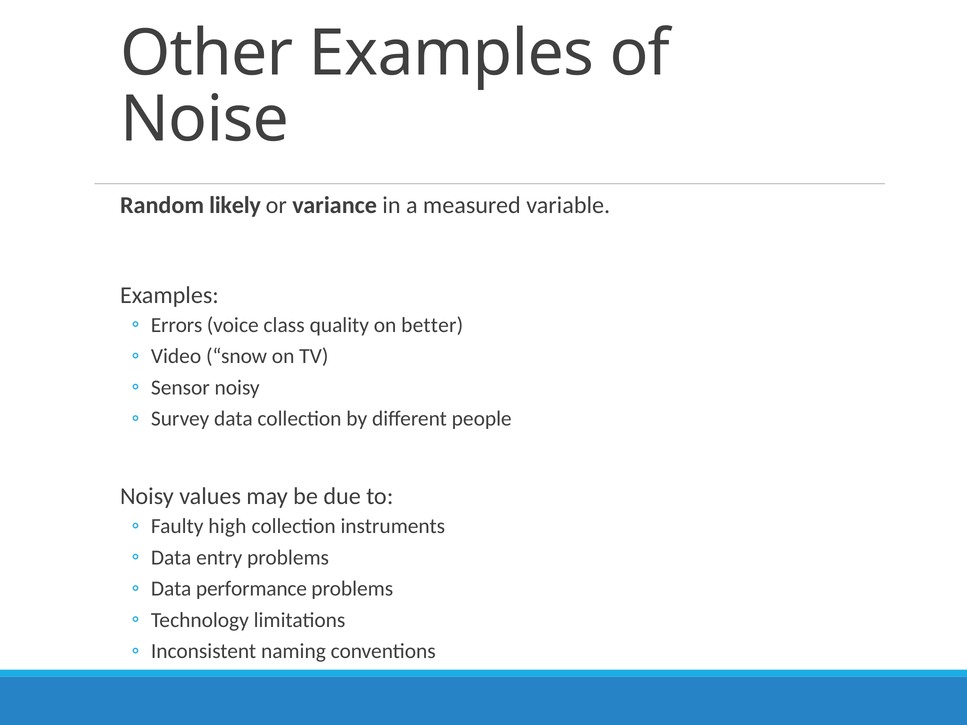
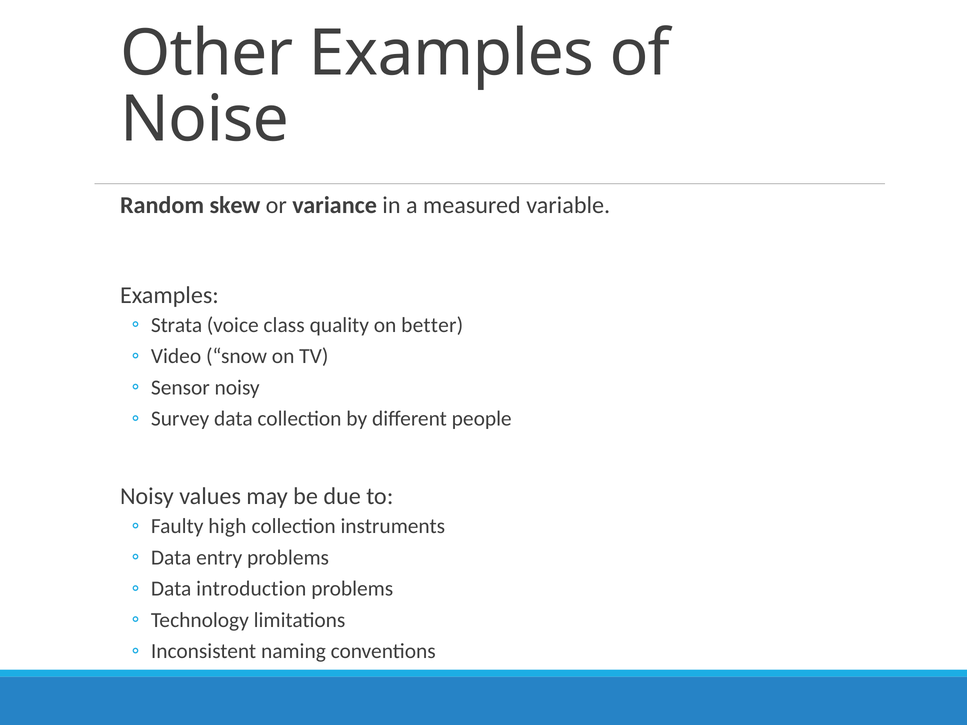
likely: likely -> skew
Errors: Errors -> Strata
performance: performance -> introduction
